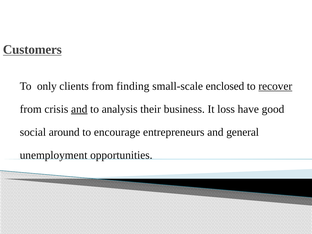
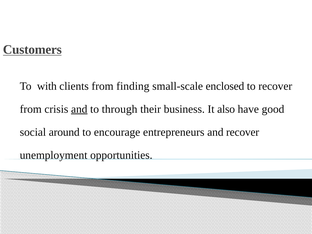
only: only -> with
recover at (275, 86) underline: present -> none
analysis: analysis -> through
loss: loss -> also
and general: general -> recover
